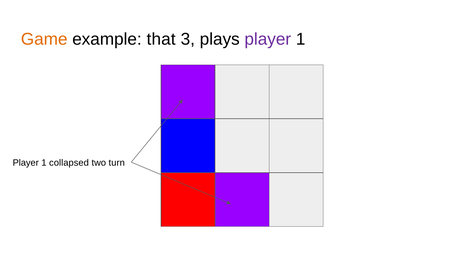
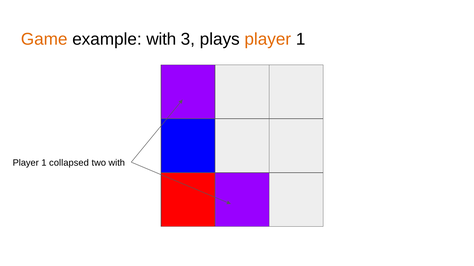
example that: that -> with
player at (268, 39) colour: purple -> orange
two turn: turn -> with
